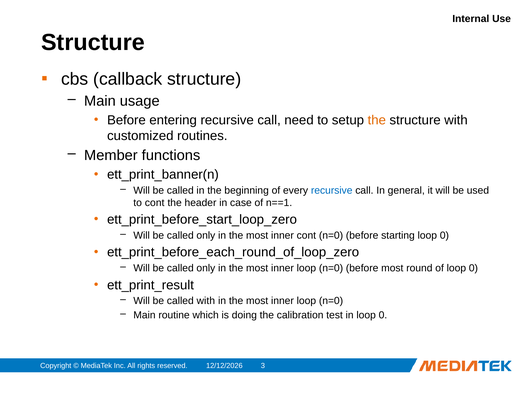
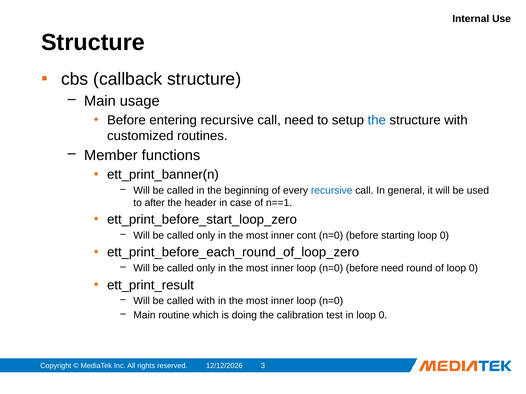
the at (377, 120) colour: orange -> blue
to cont: cont -> after
before most: most -> need
